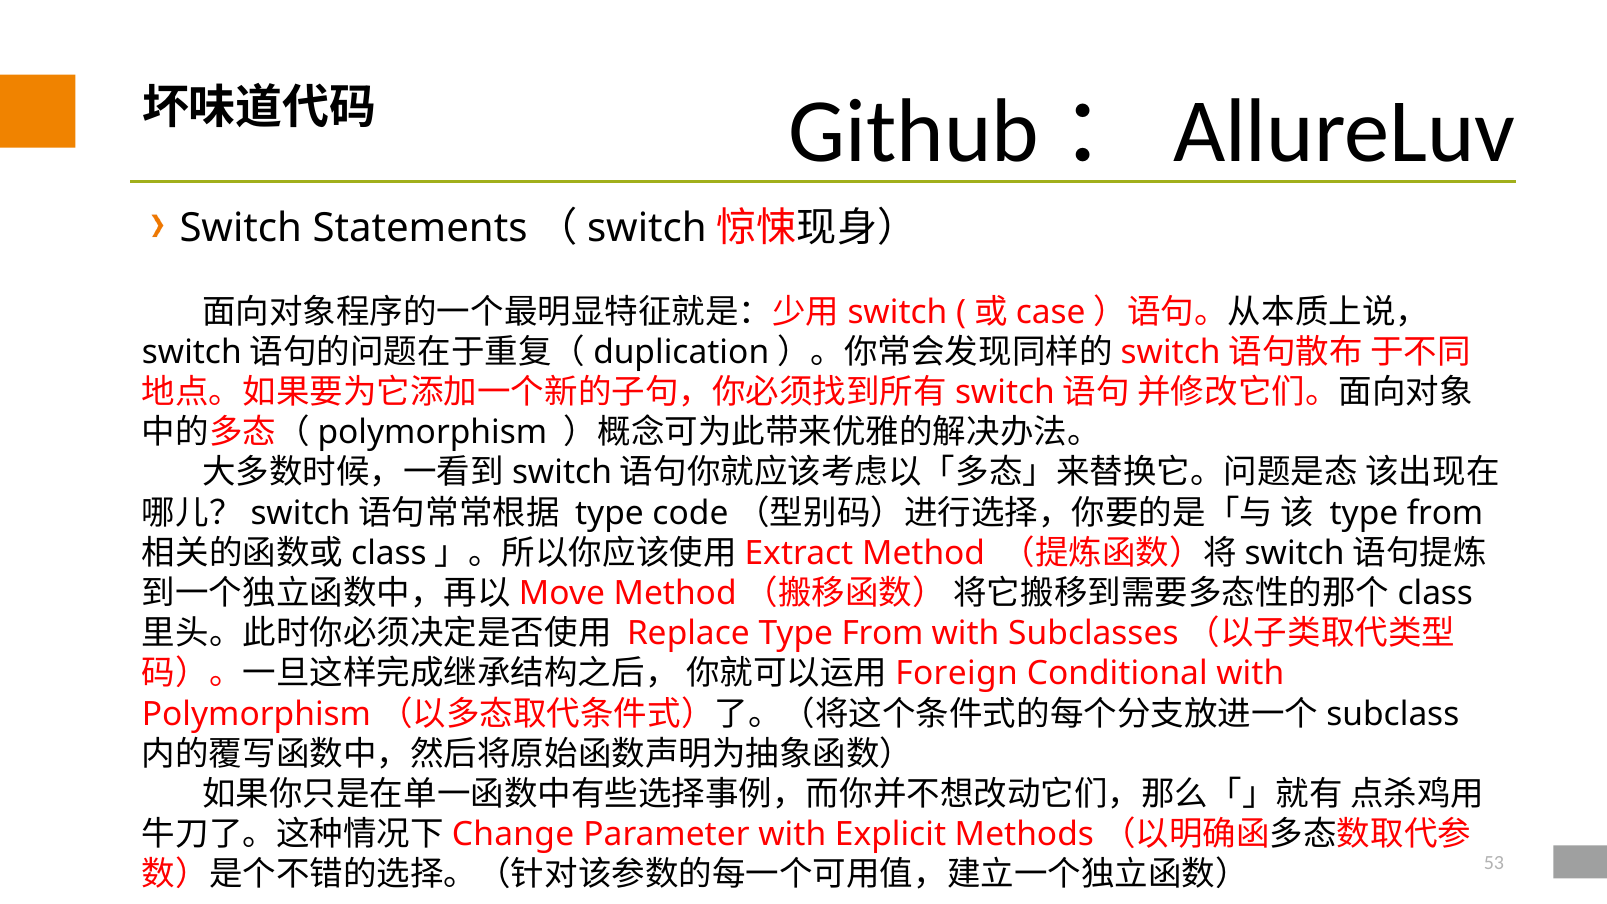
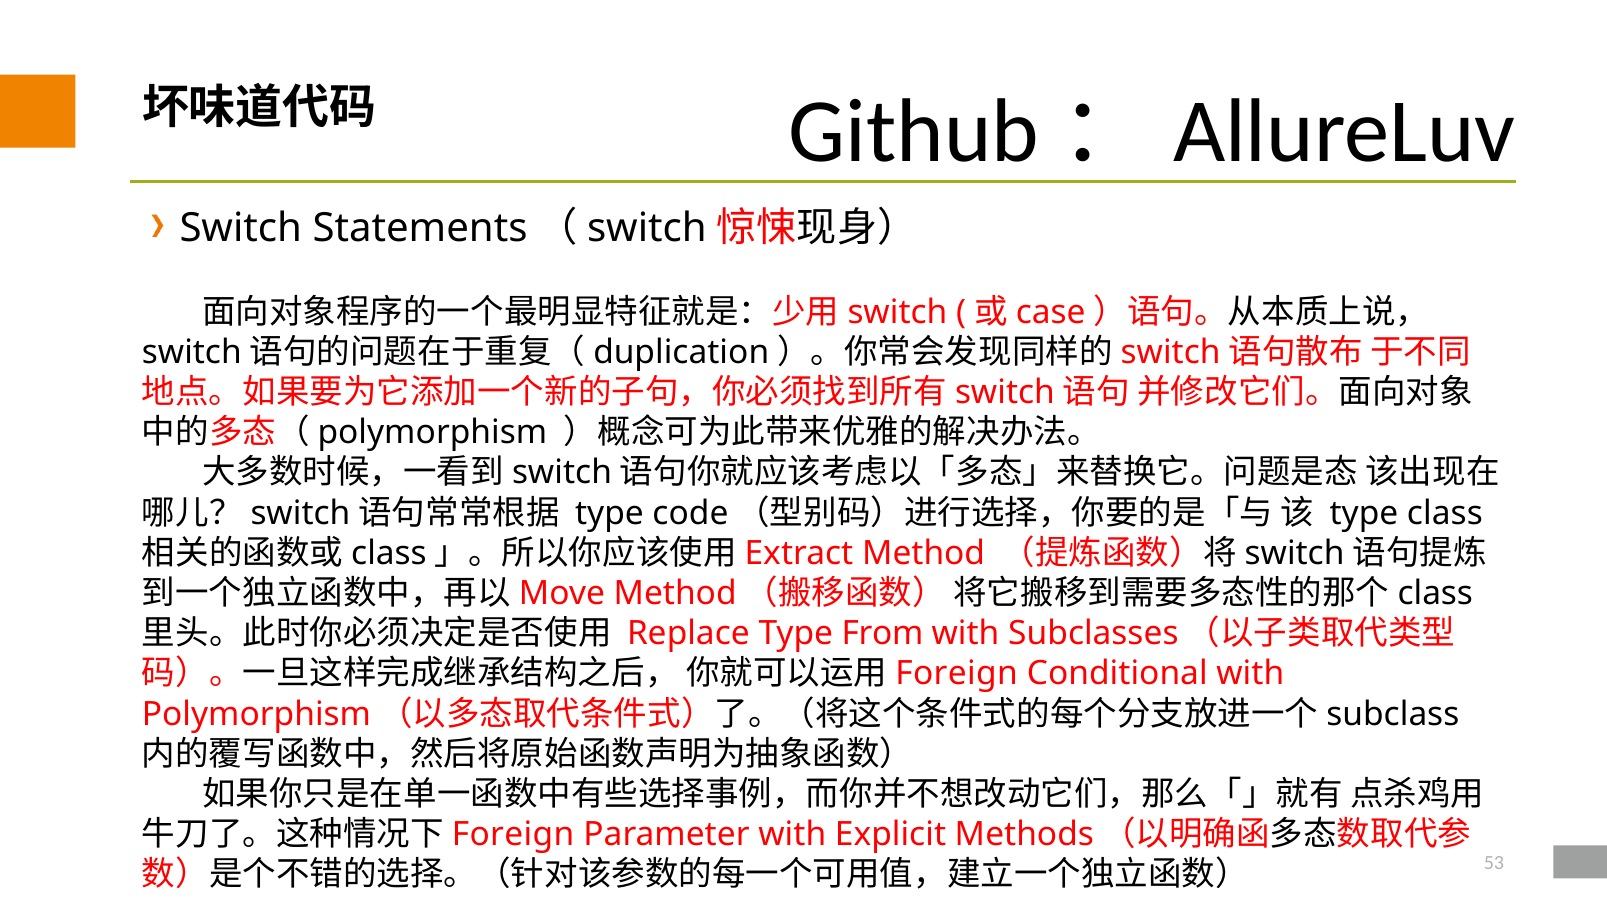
from at (1445, 513): from -> class
Change at (513, 834): Change -> Foreign
